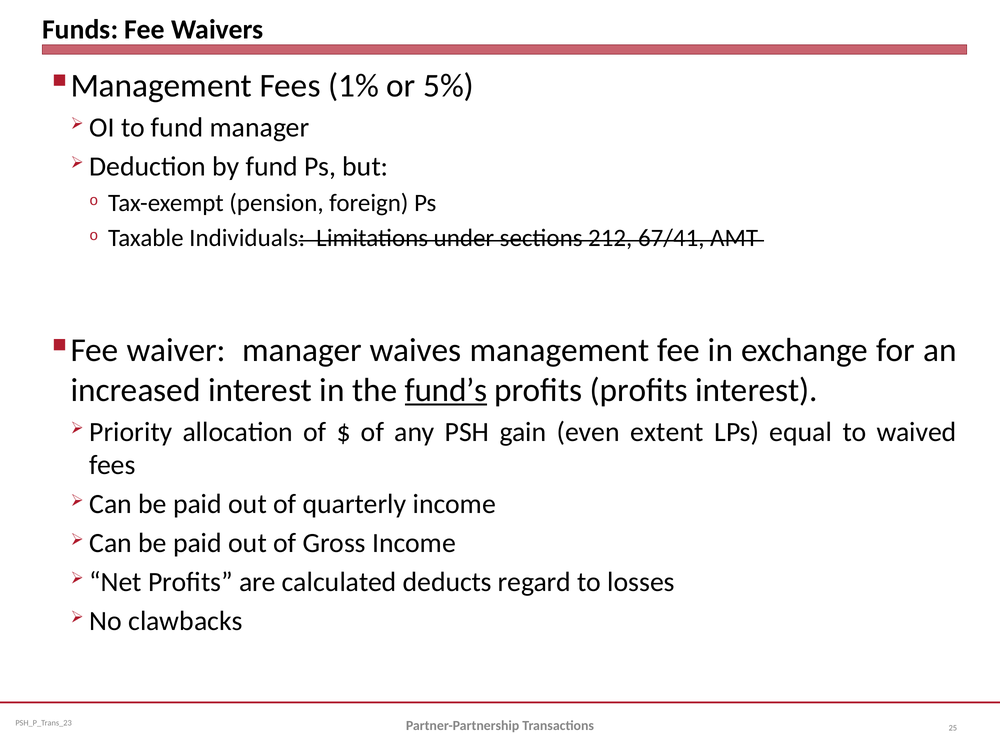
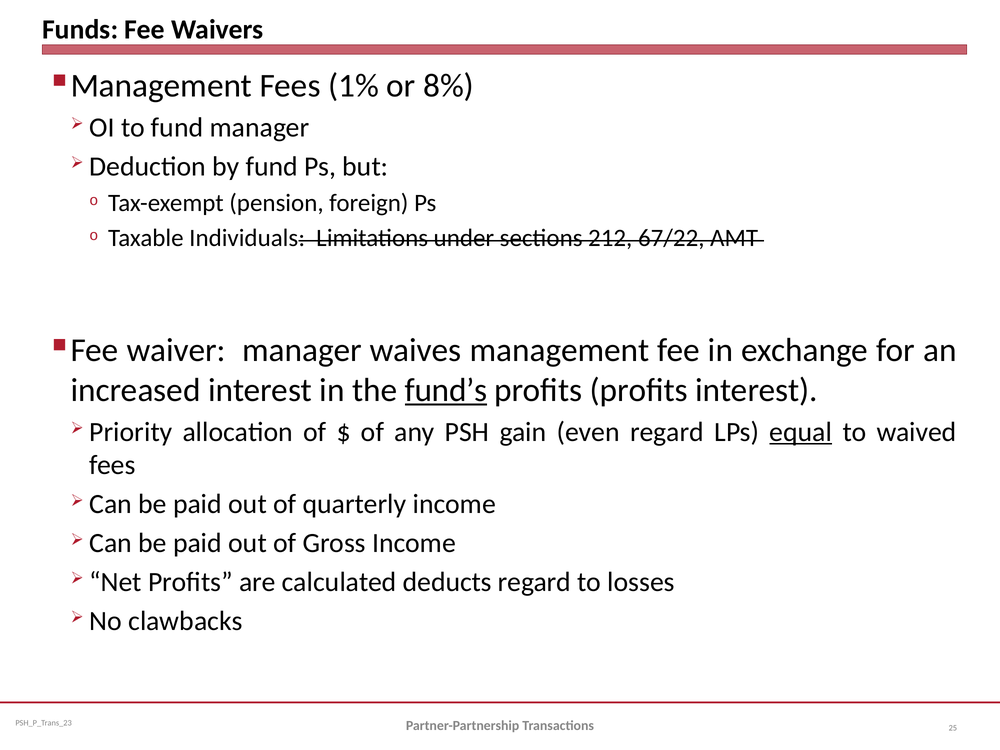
5%: 5% -> 8%
67/41: 67/41 -> 67/22
even extent: extent -> regard
equal underline: none -> present
